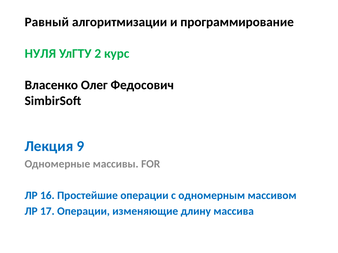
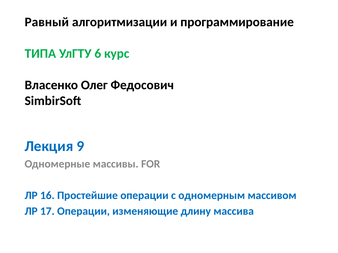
НУЛЯ: НУЛЯ -> ТИПА
2: 2 -> 6
